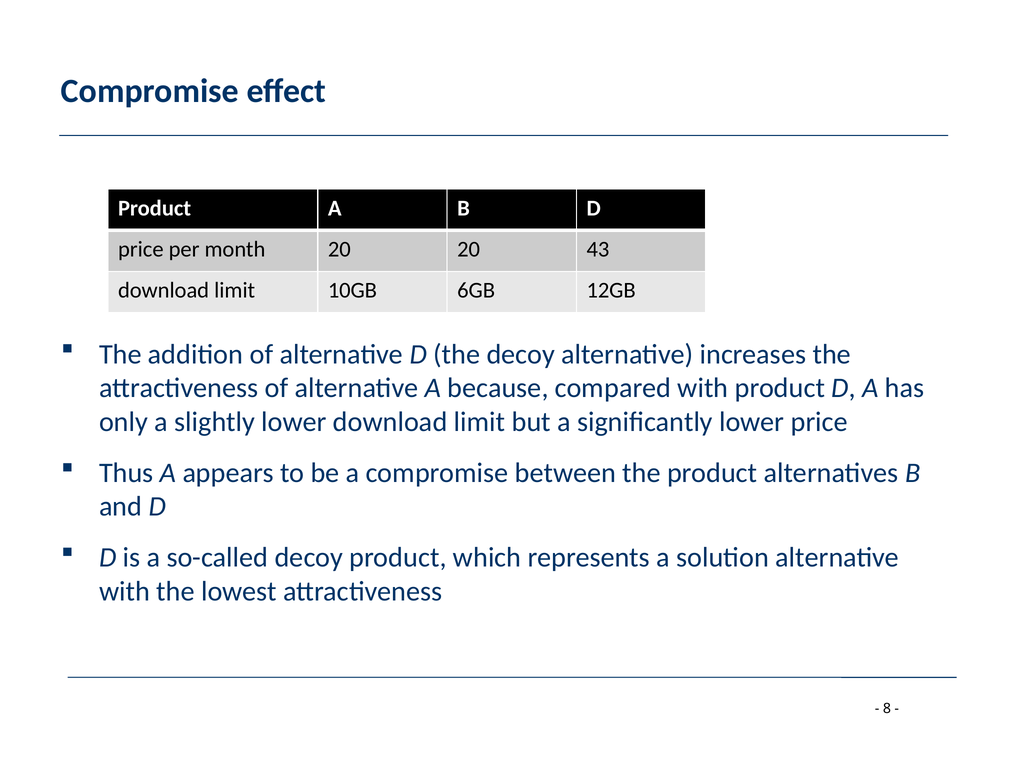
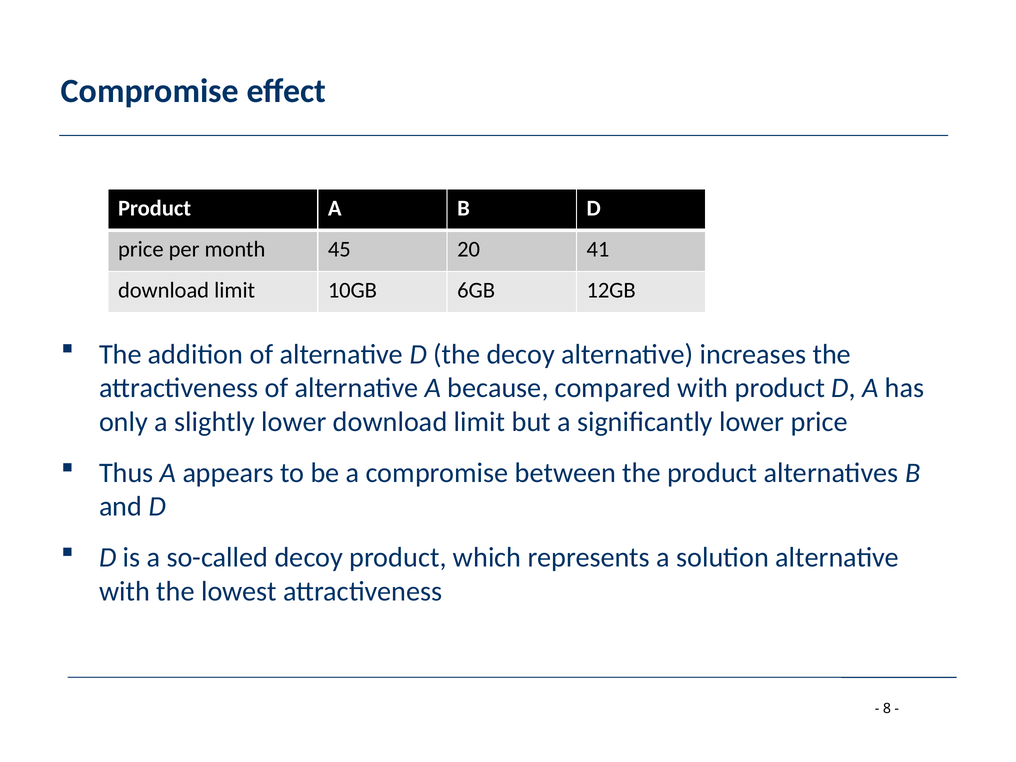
month 20: 20 -> 45
43: 43 -> 41
